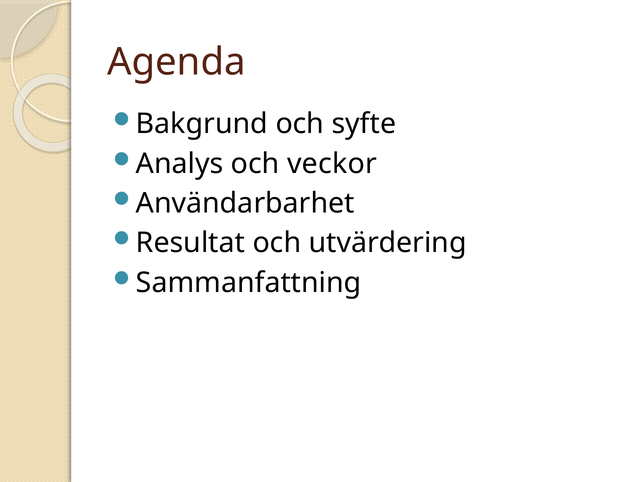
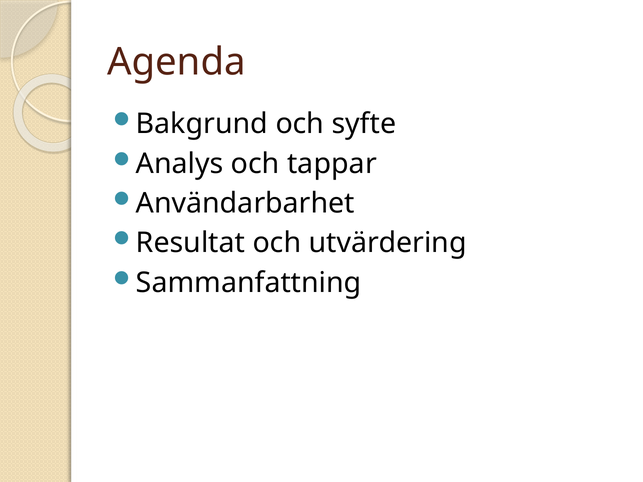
veckor: veckor -> tappar
